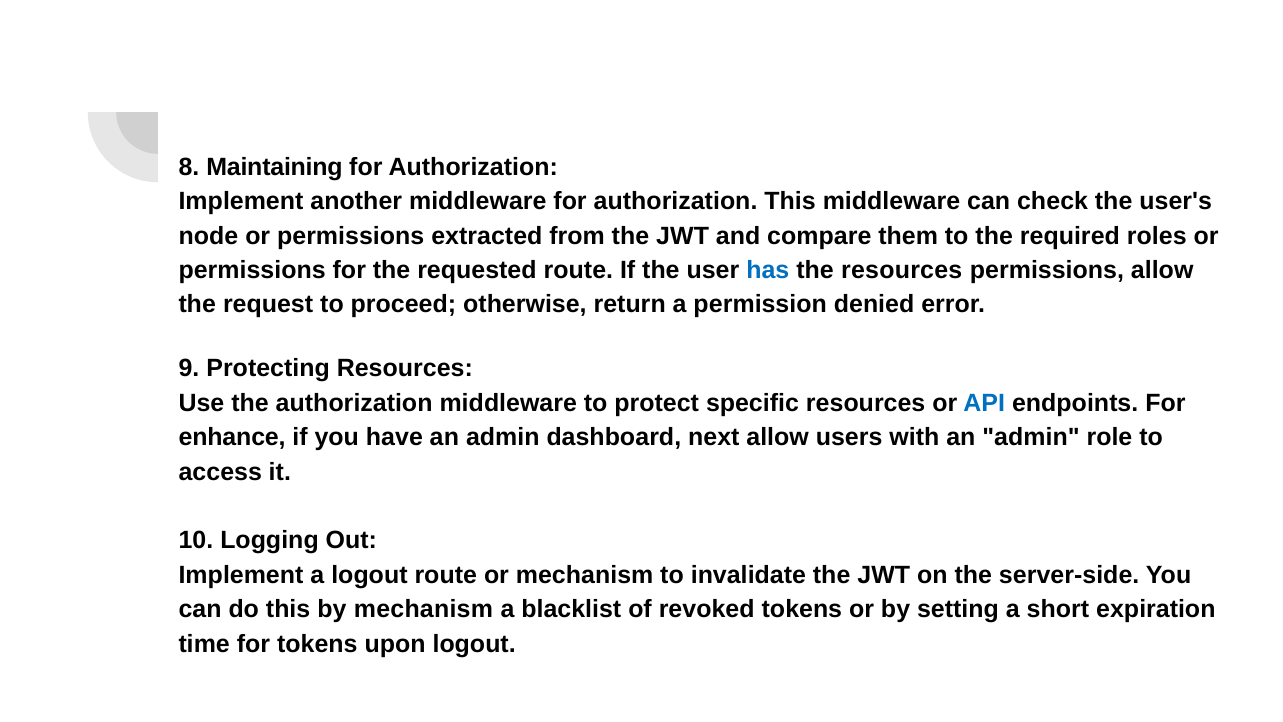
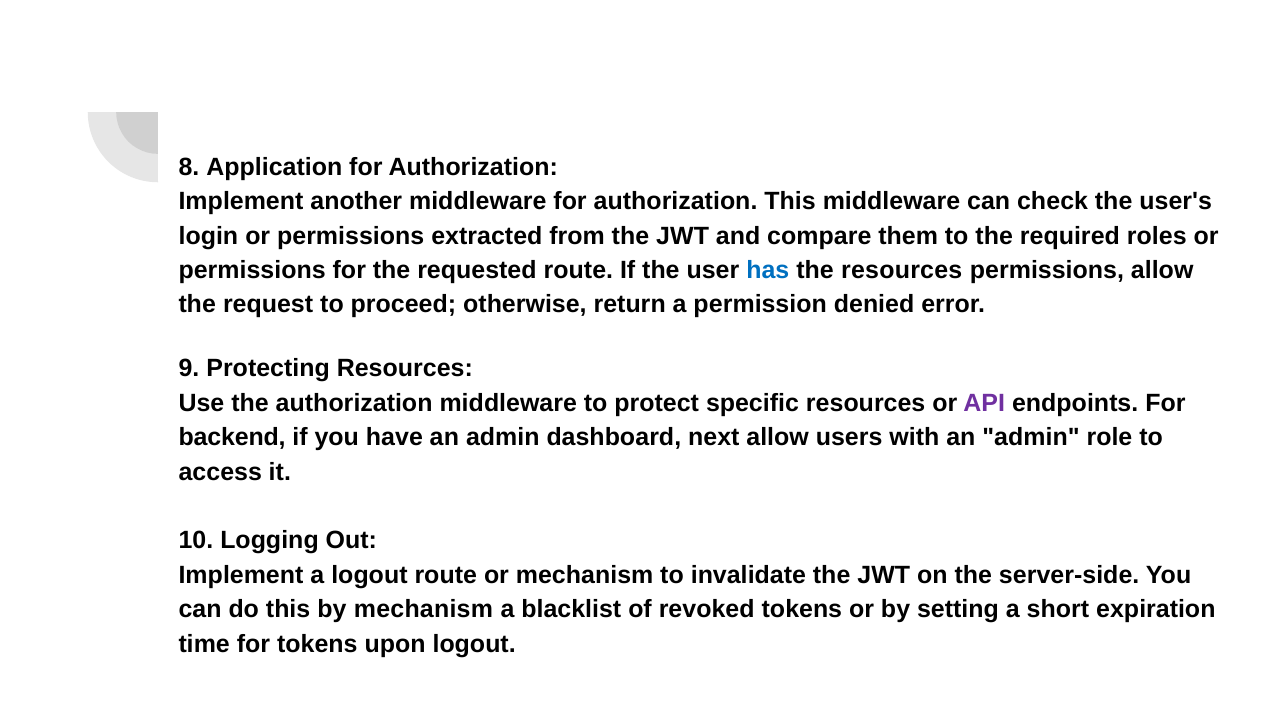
Maintaining: Maintaining -> Application
node: node -> login
API colour: blue -> purple
enhance: enhance -> backend
